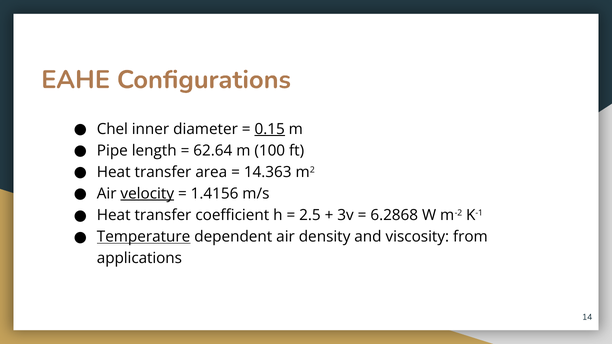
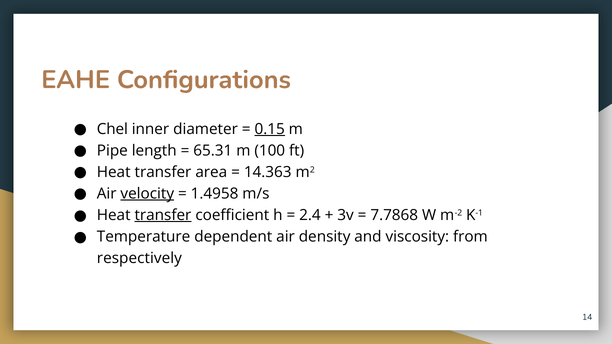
62.64: 62.64 -> 65.31
1.4156: 1.4156 -> 1.4958
transfer at (163, 215) underline: none -> present
2.5: 2.5 -> 2.4
6.2868: 6.2868 -> 7.7868
Temperature underline: present -> none
applications: applications -> respectively
